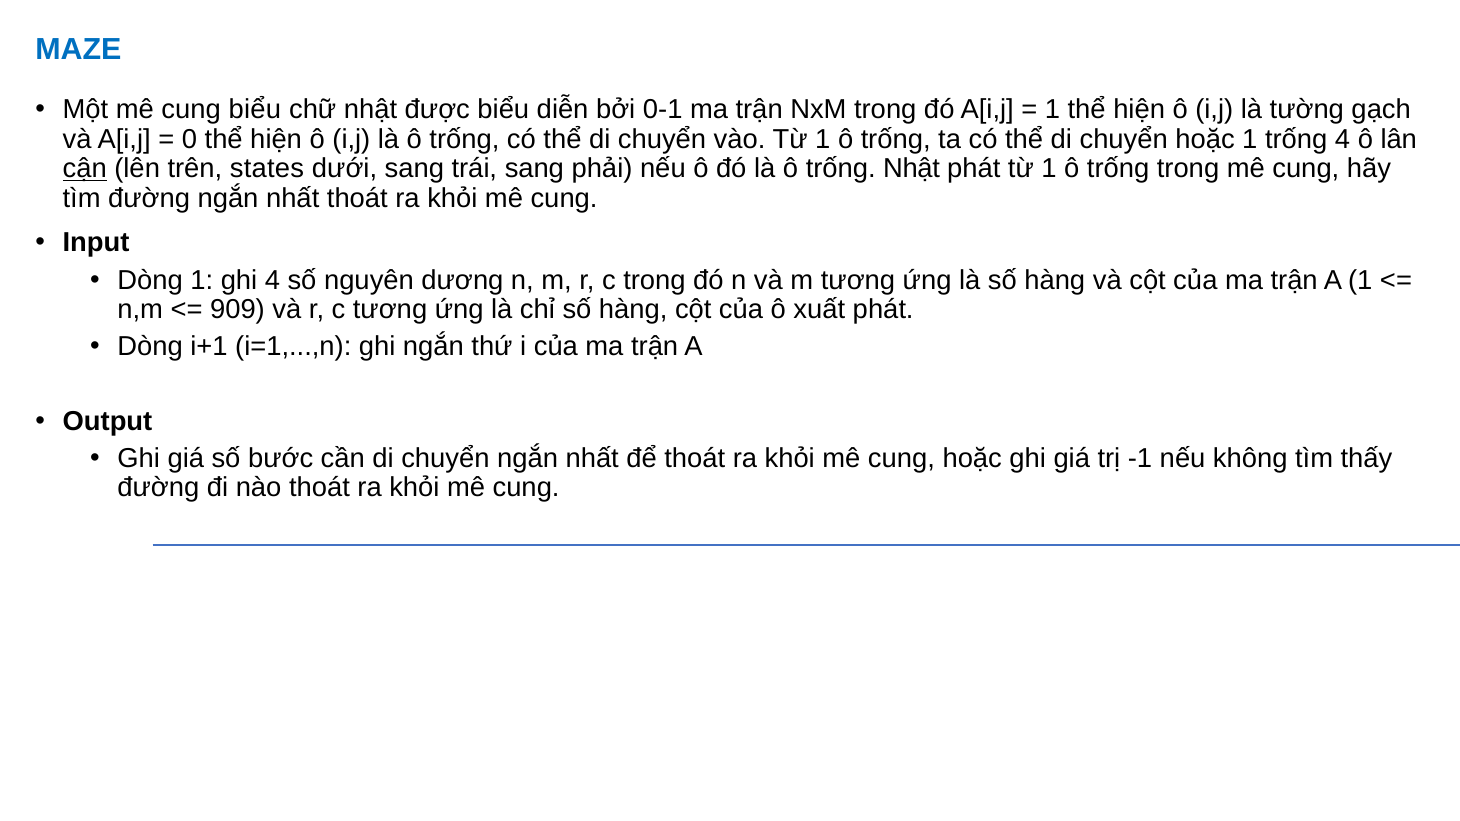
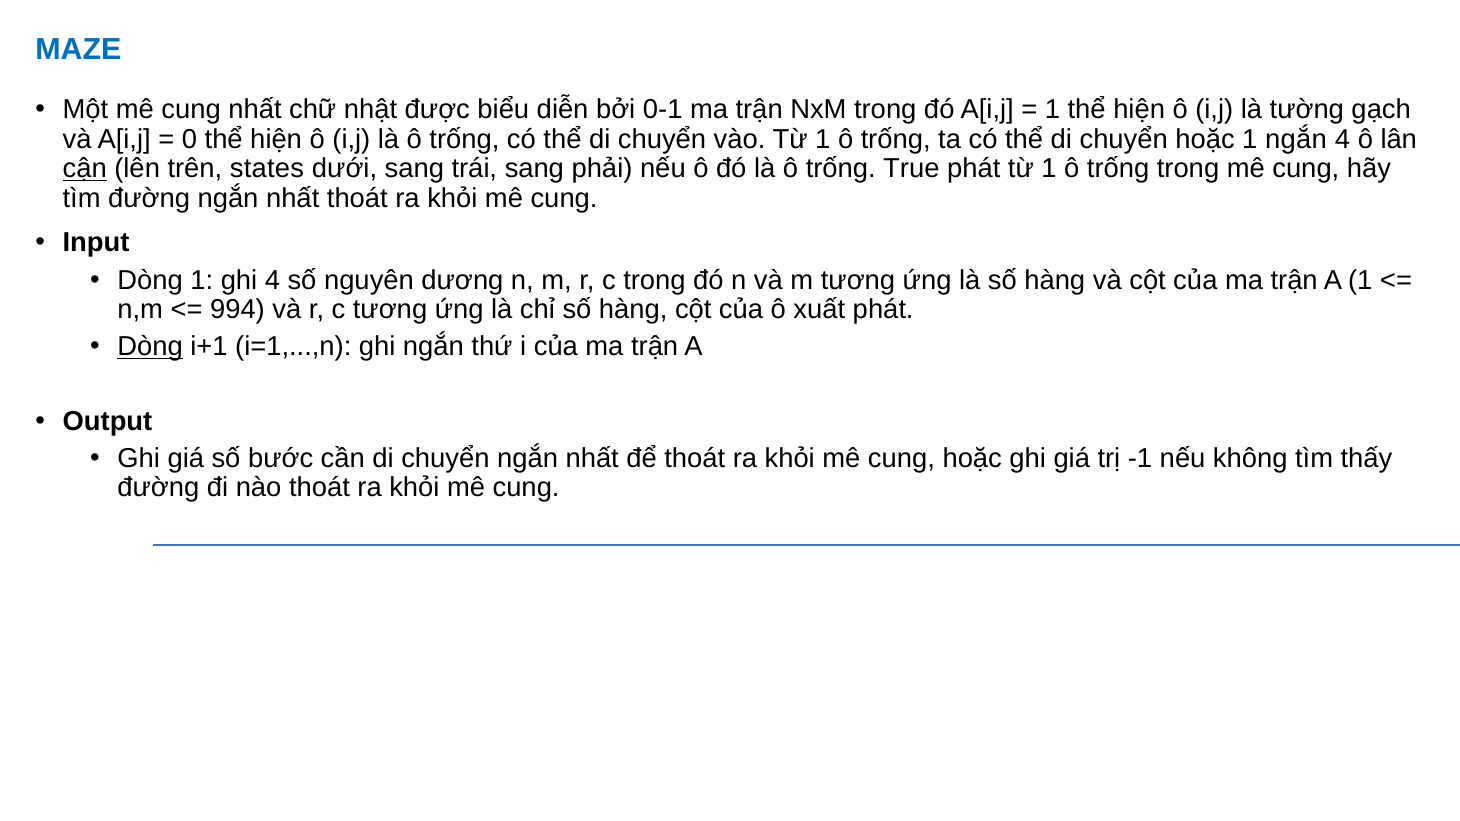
cung biểu: biểu -> nhất
1 trống: trống -> ngắn
trống Nhật: Nhật -> True
909: 909 -> 994
Dòng at (150, 347) underline: none -> present
